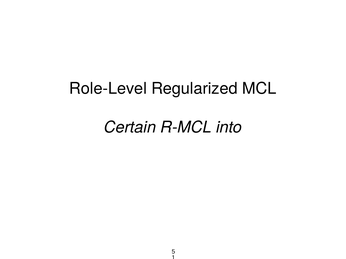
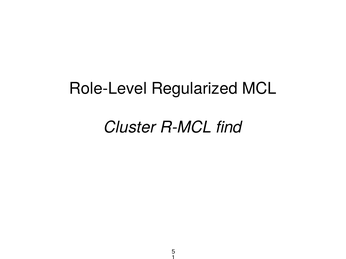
Certain: Certain -> Cluster
into: into -> find
